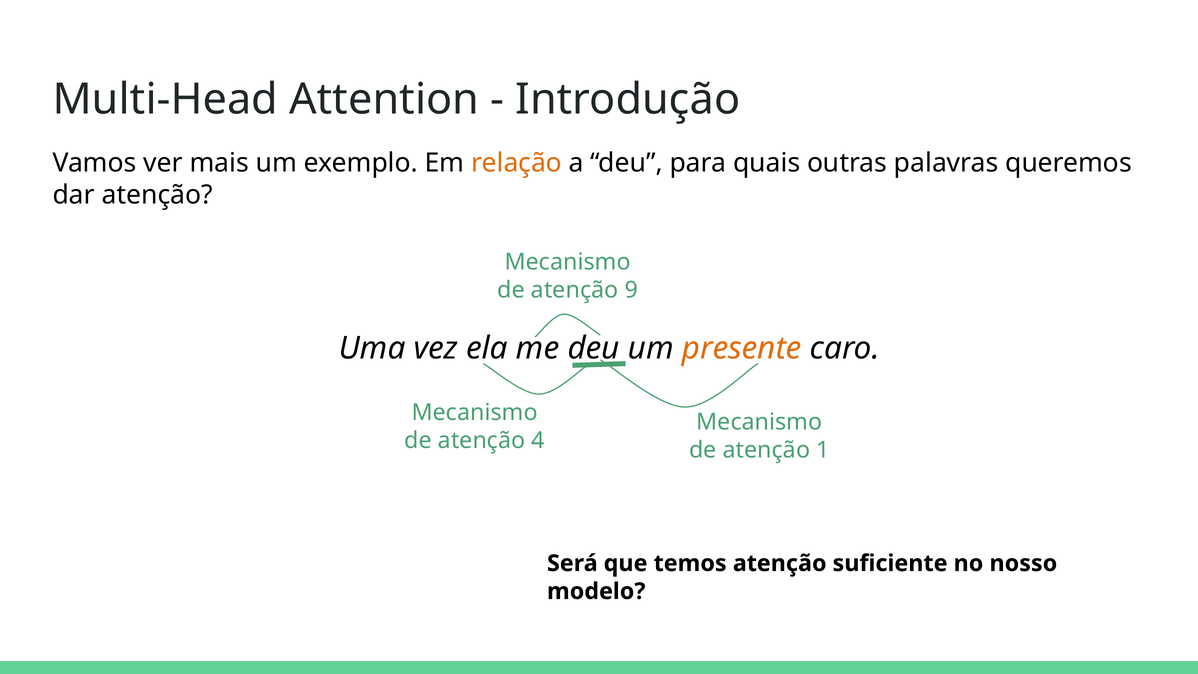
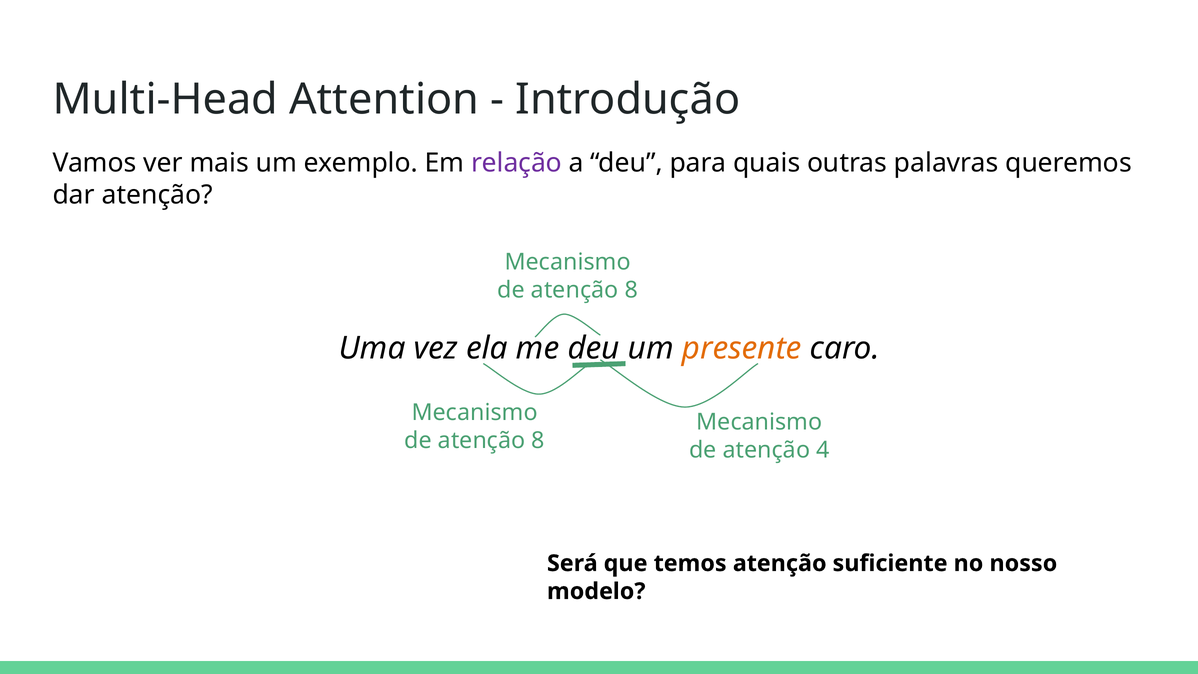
relação colour: orange -> purple
9 at (631, 290): 9 -> 8
4 at (538, 441): 4 -> 8
1: 1 -> 4
